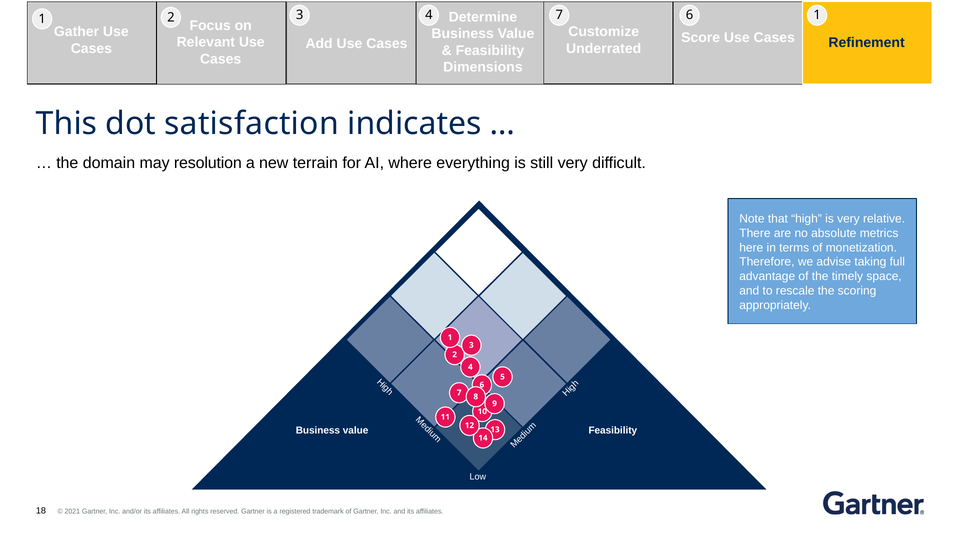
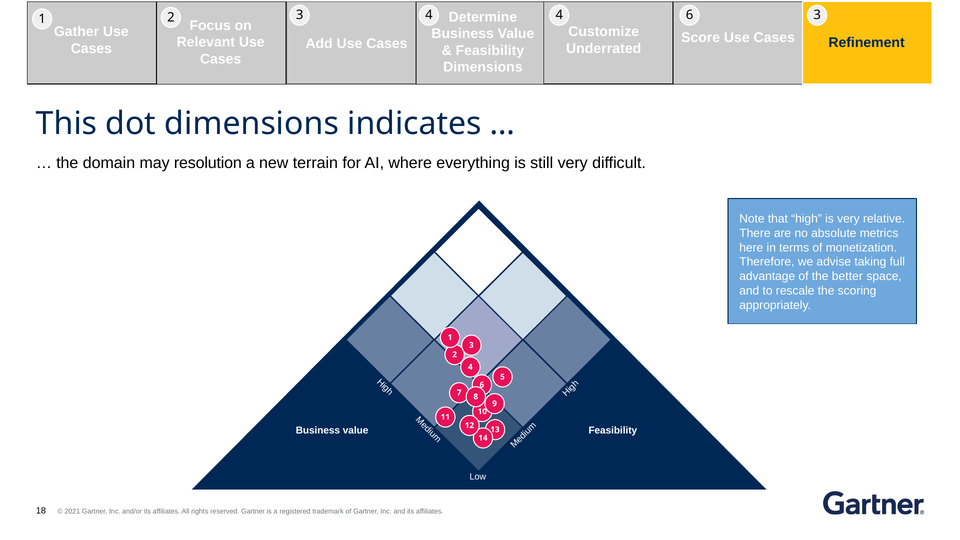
1 7: 7 -> 4
6 1: 1 -> 3
dot satisfaction: satisfaction -> dimensions
timely: timely -> better
